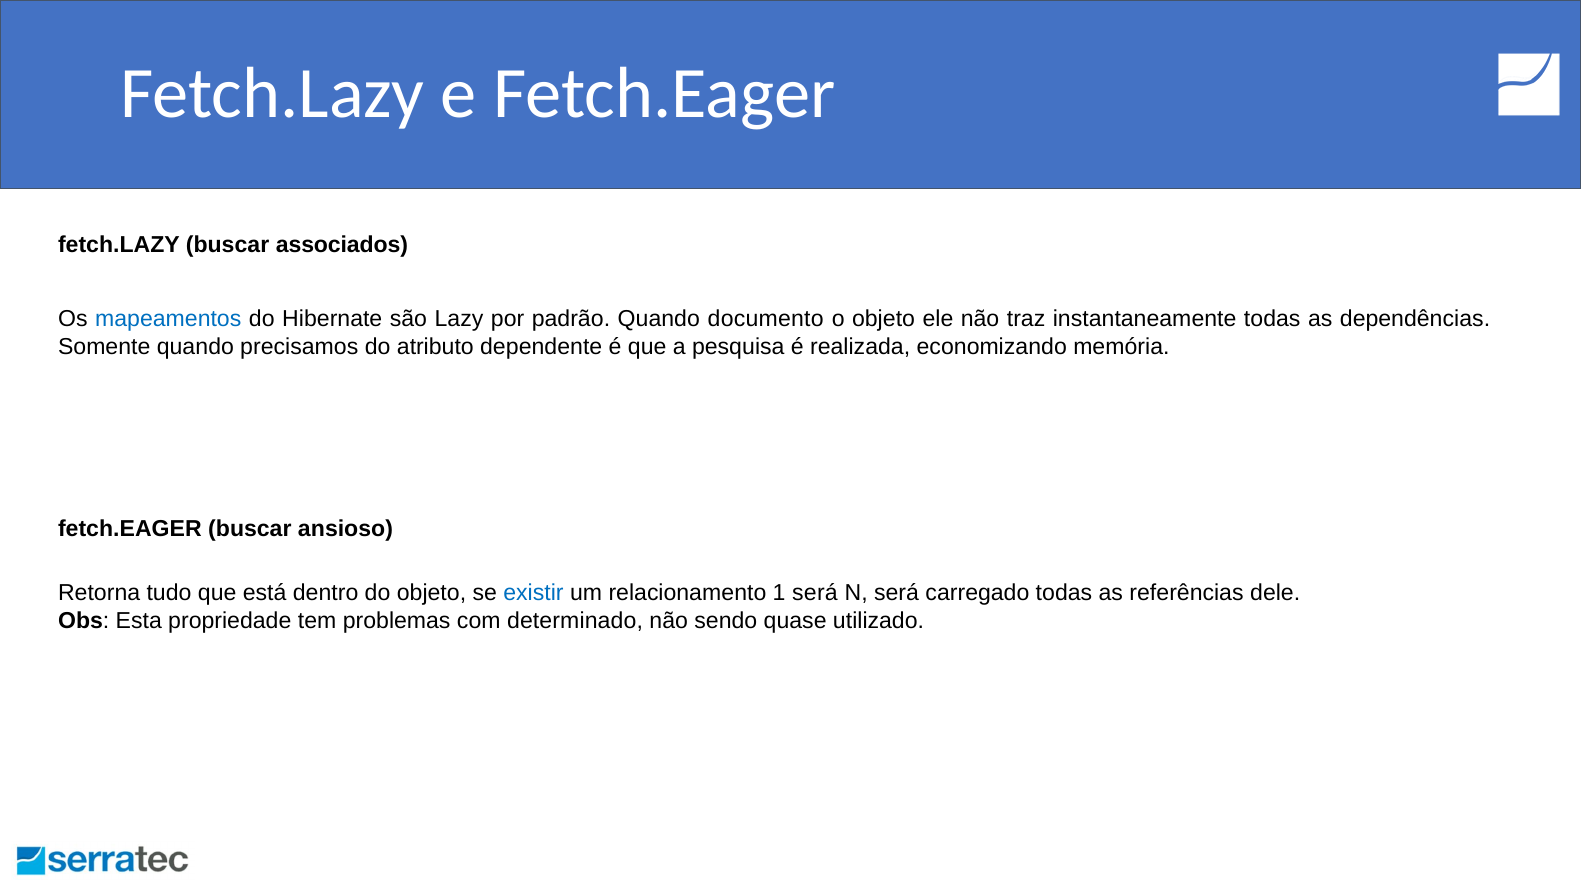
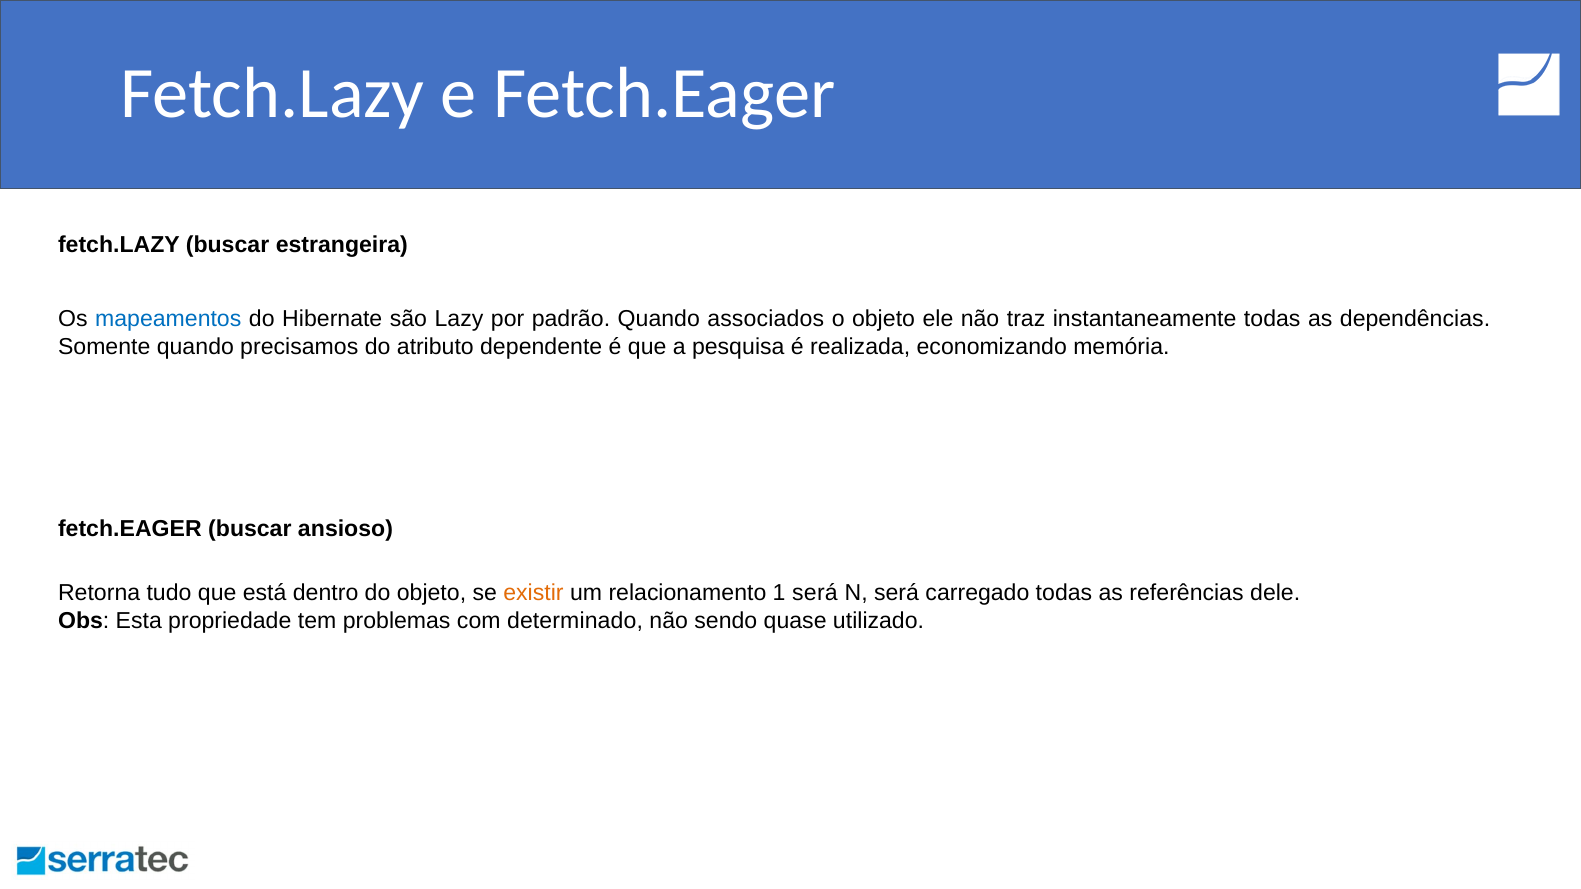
associados: associados -> estrangeira
documento: documento -> associados
existir colour: blue -> orange
